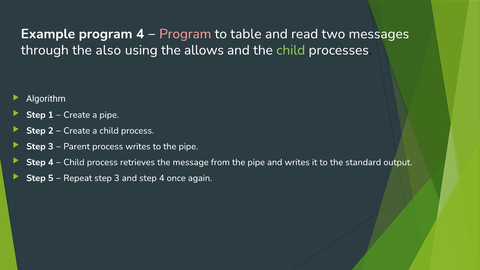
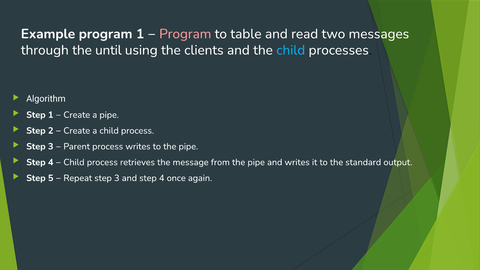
program 4: 4 -> 1
also: also -> until
allows: allows -> clients
child at (291, 50) colour: light green -> light blue
